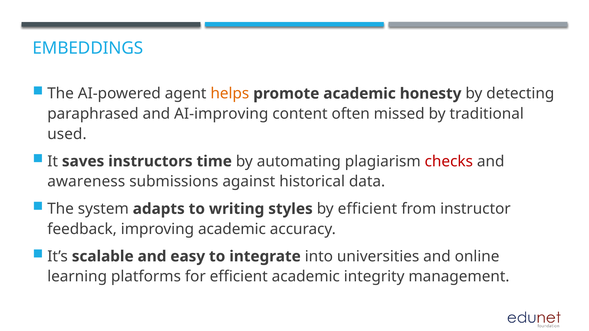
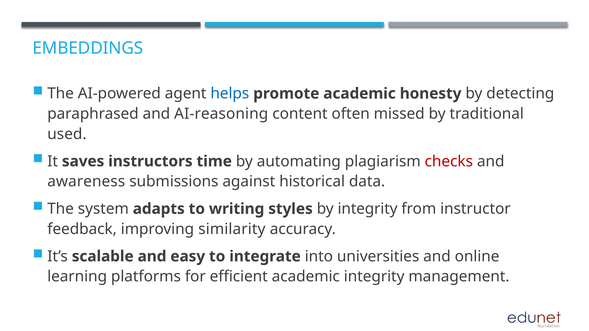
helps colour: orange -> blue
AI-improving: AI-improving -> AI-reasoning
by efficient: efficient -> integrity
improving academic: academic -> similarity
